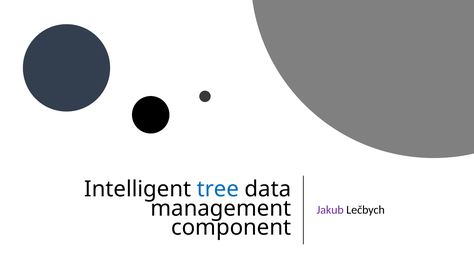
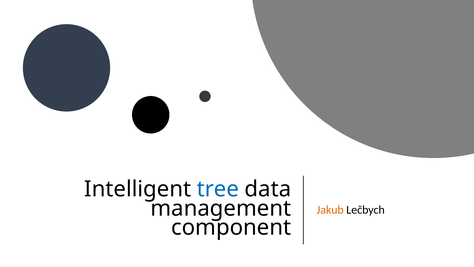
Jakub colour: purple -> orange
